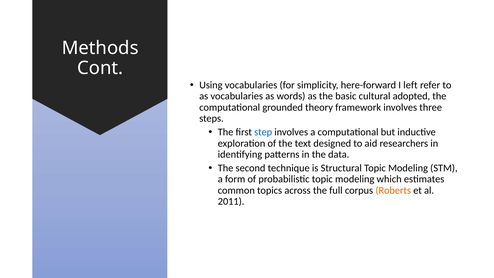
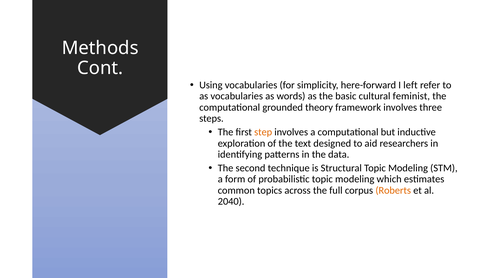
adopted: adopted -> feminist
step colour: blue -> orange
2011: 2011 -> 2040
